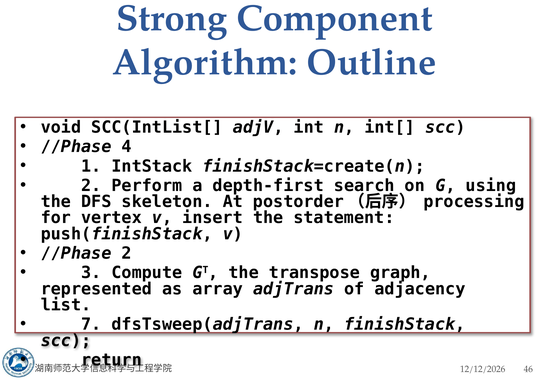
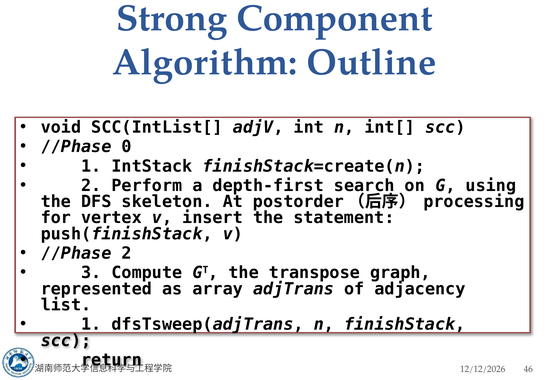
4: 4 -> 0
7 at (91, 325): 7 -> 1
